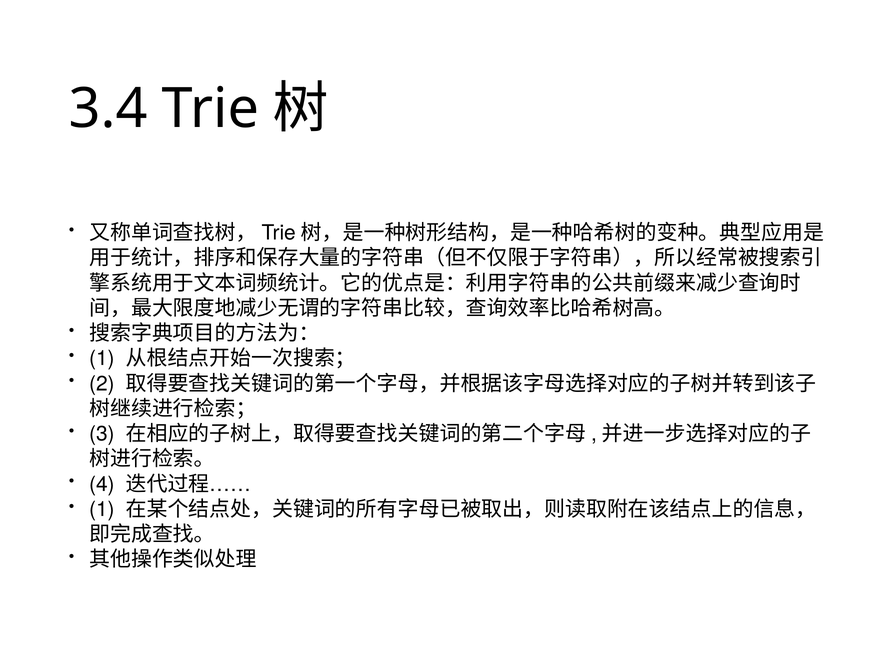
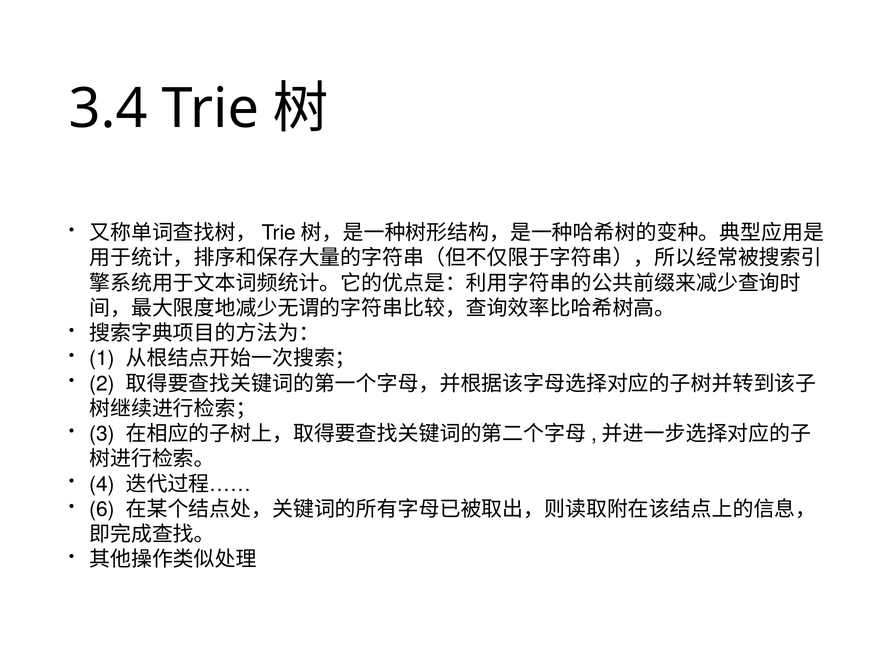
1 at (102, 509): 1 -> 6
